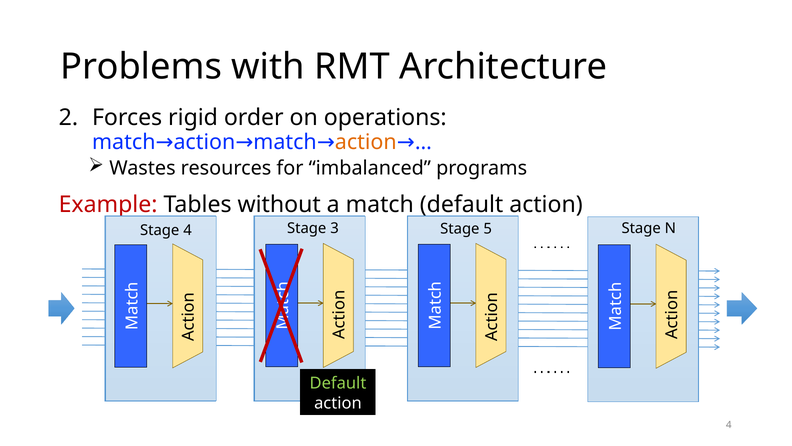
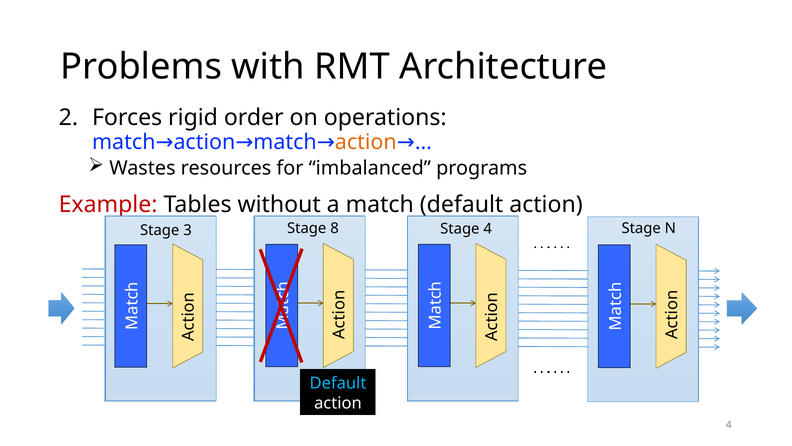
Stage 4: 4 -> 3
3: 3 -> 8
Stage 5: 5 -> 4
Default at (338, 383) colour: light green -> light blue
